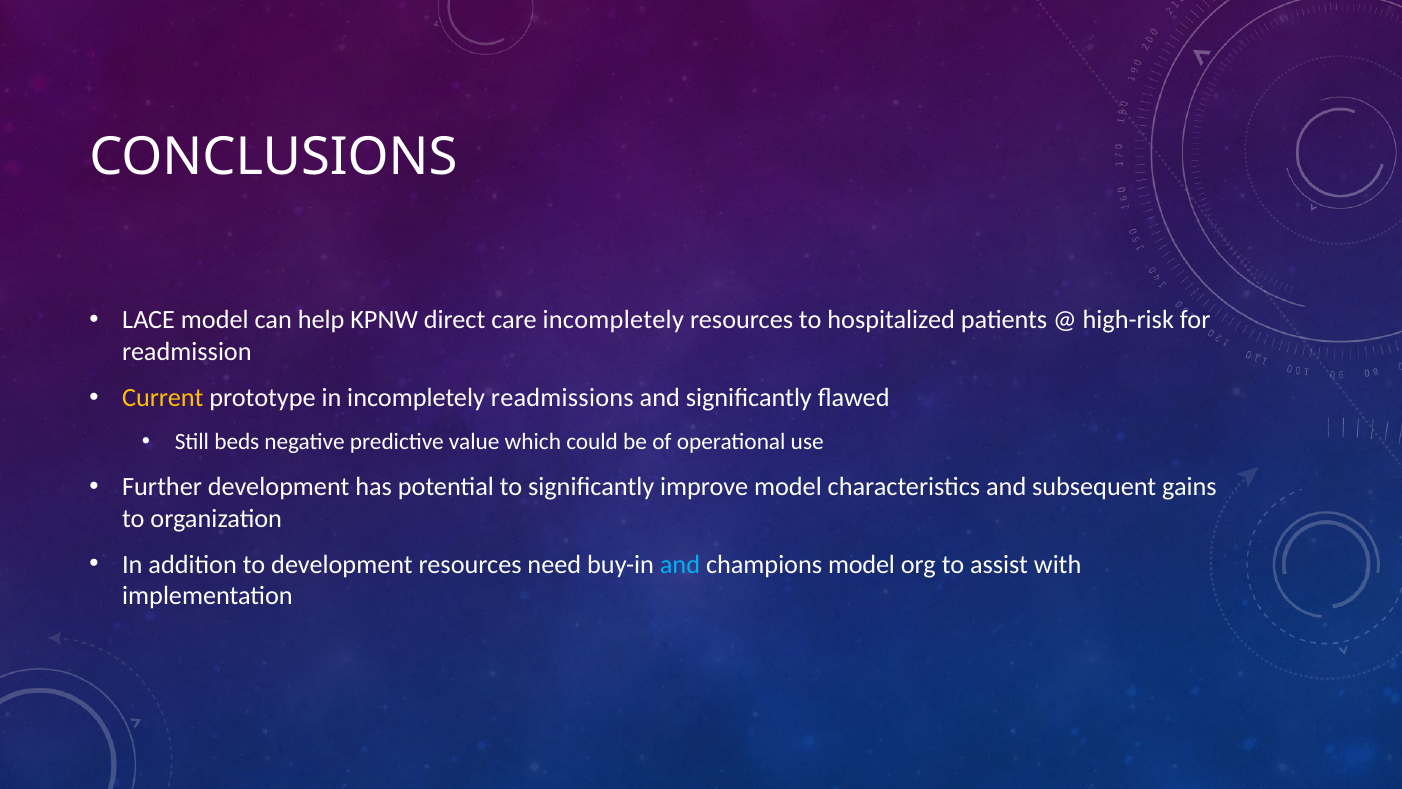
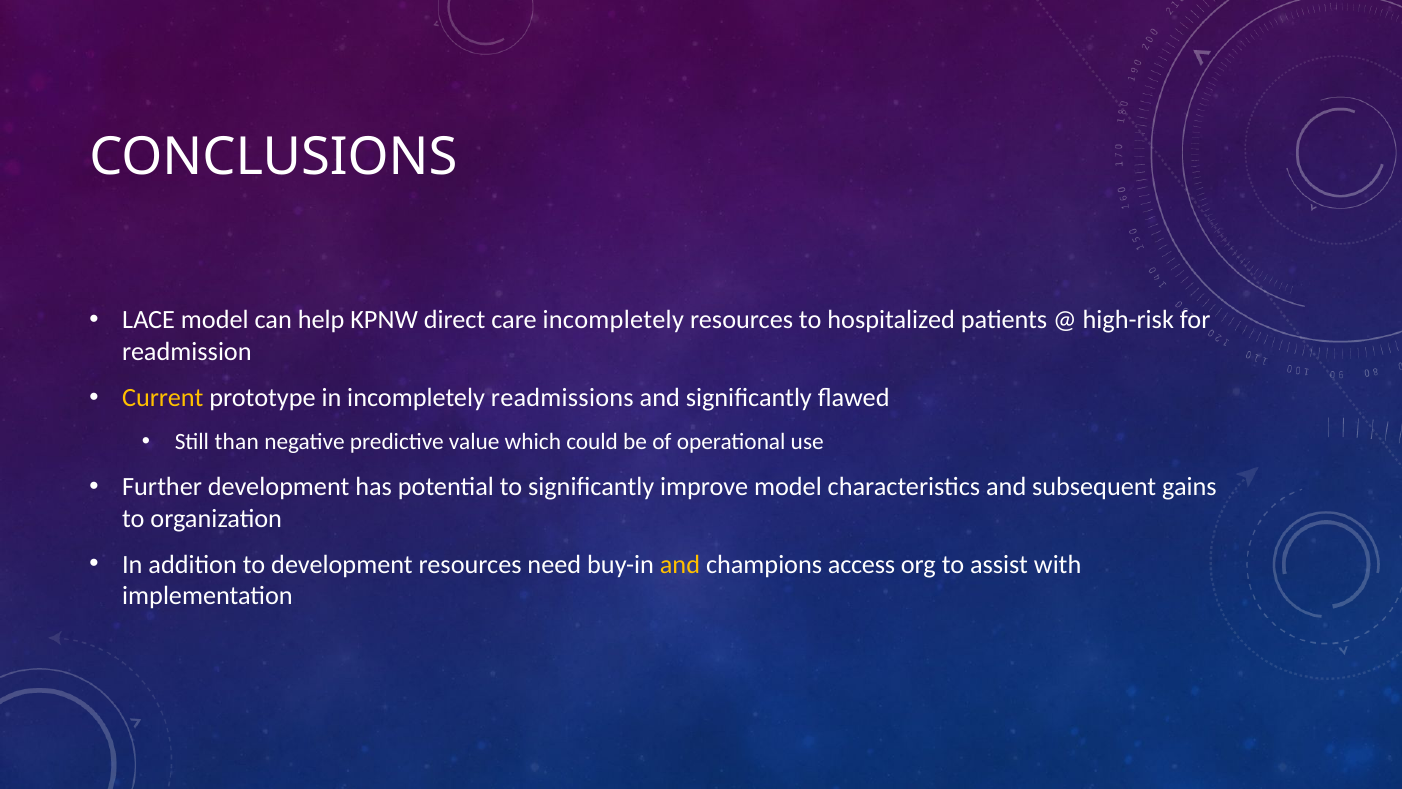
beds: beds -> than
and at (680, 564) colour: light blue -> yellow
champions model: model -> access
